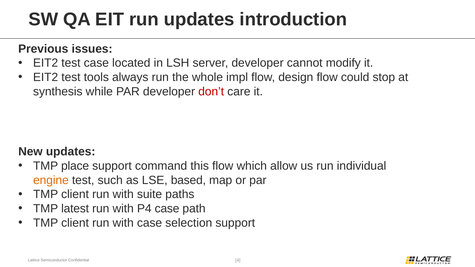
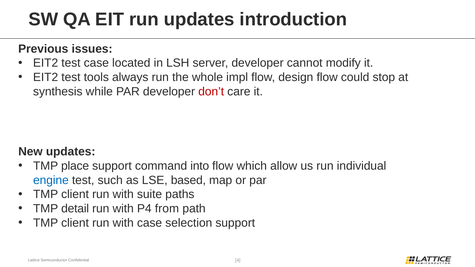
this: this -> into
engine colour: orange -> blue
latest: latest -> detail
P4 case: case -> from
